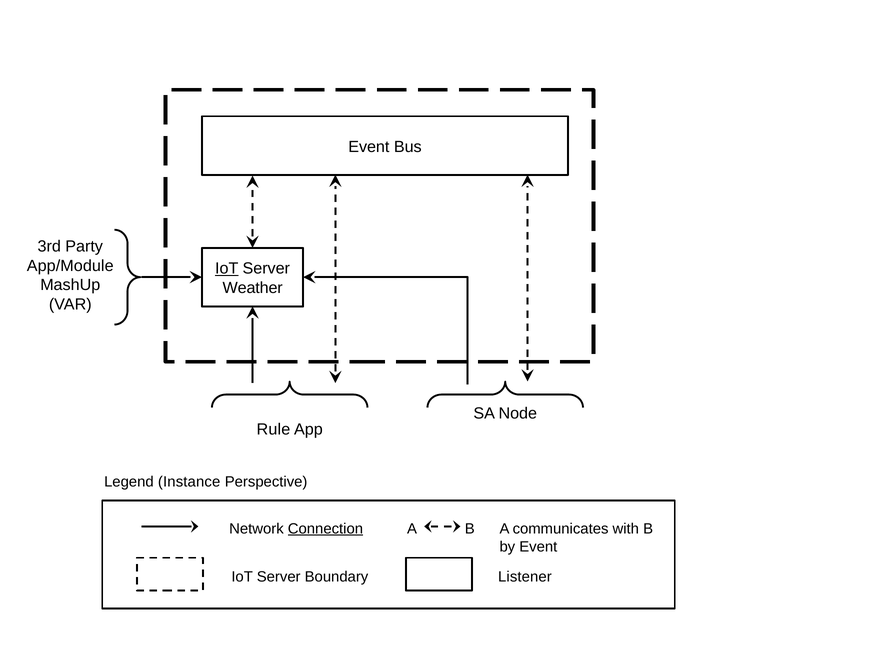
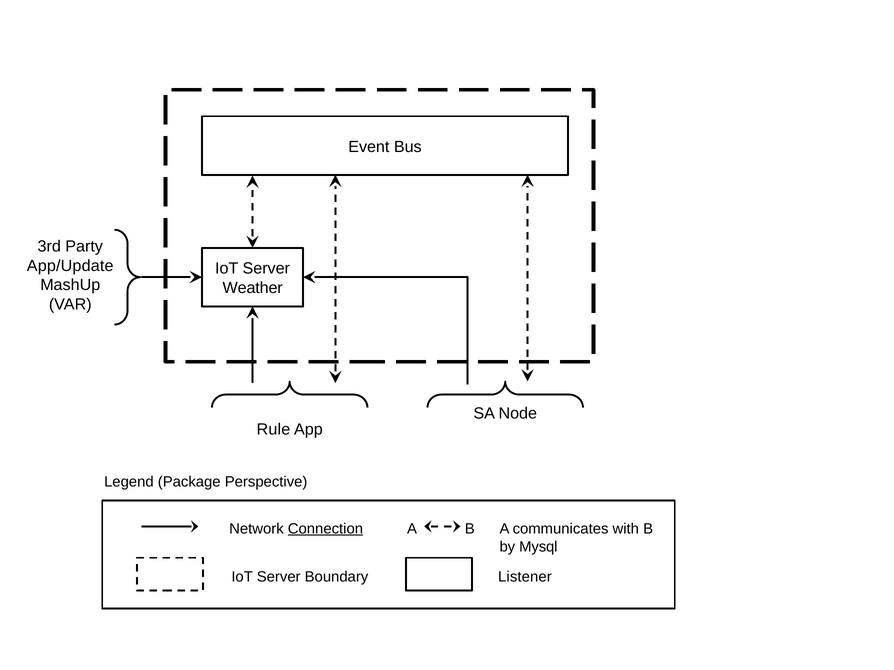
App/Module: App/Module -> App/Update
IoT at (227, 269) underline: present -> none
Instance: Instance -> Package
by Event: Event -> Mysql
